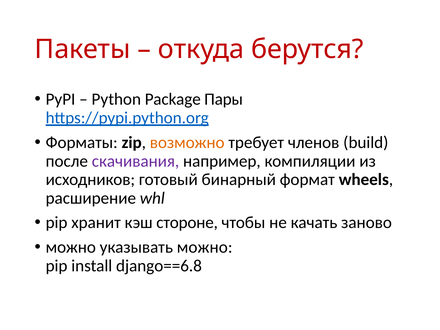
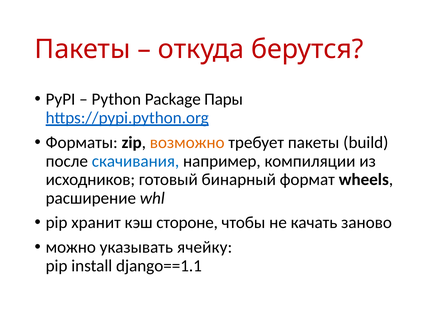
требует членов: членов -> пакеты
скачивания colour: purple -> blue
указывать можно: можно -> ячейку
django==6.8: django==6.8 -> django==1.1
